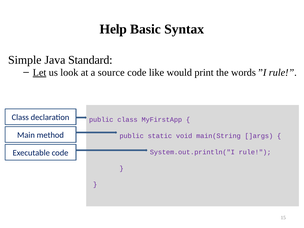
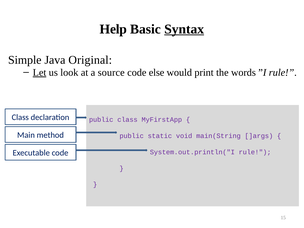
Syntax underline: none -> present
Standard: Standard -> Original
like: like -> else
